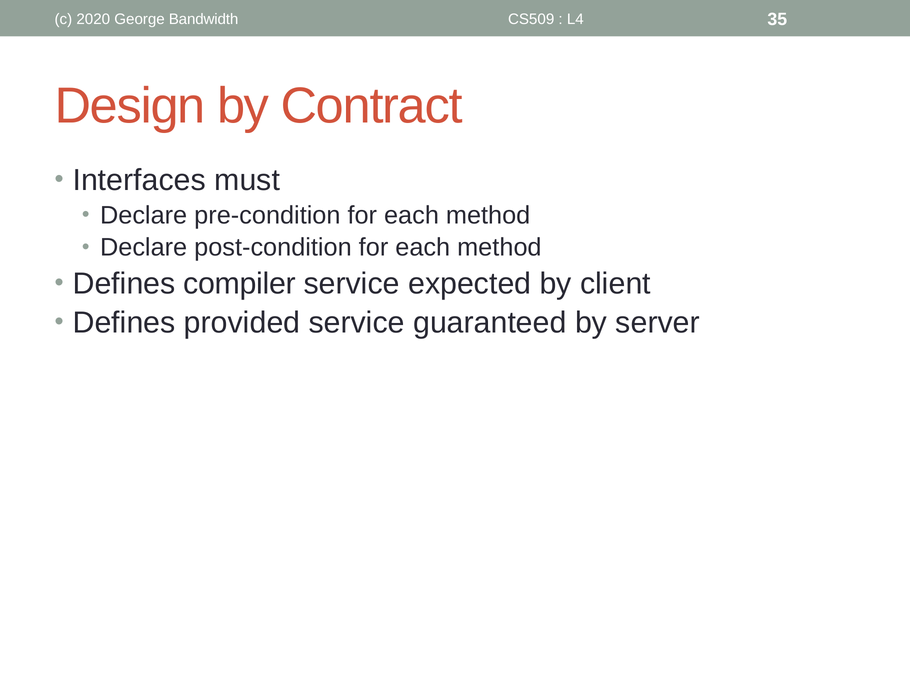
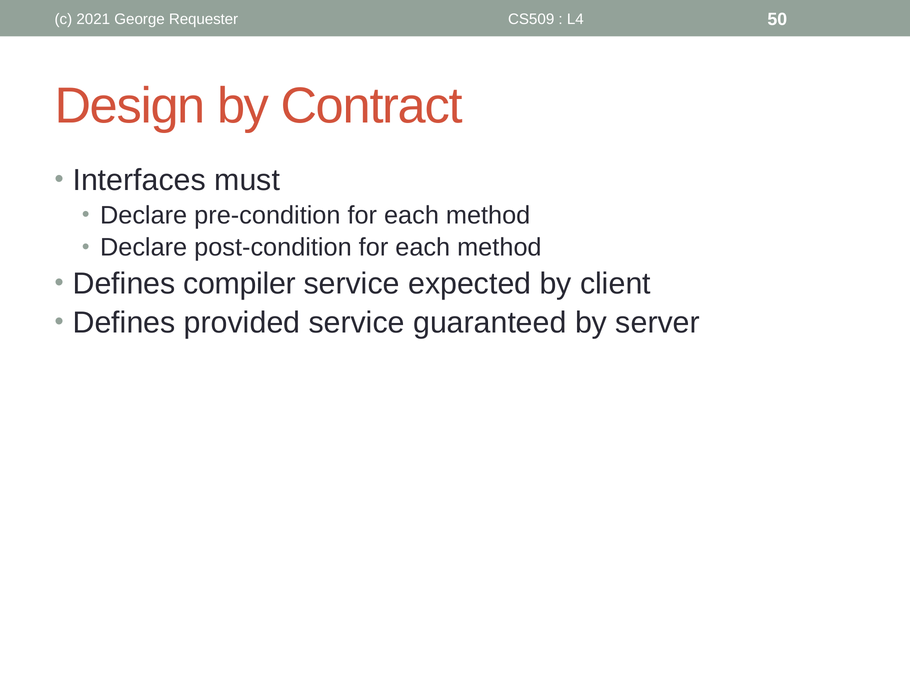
2020: 2020 -> 2021
Bandwidth: Bandwidth -> Requester
35: 35 -> 50
